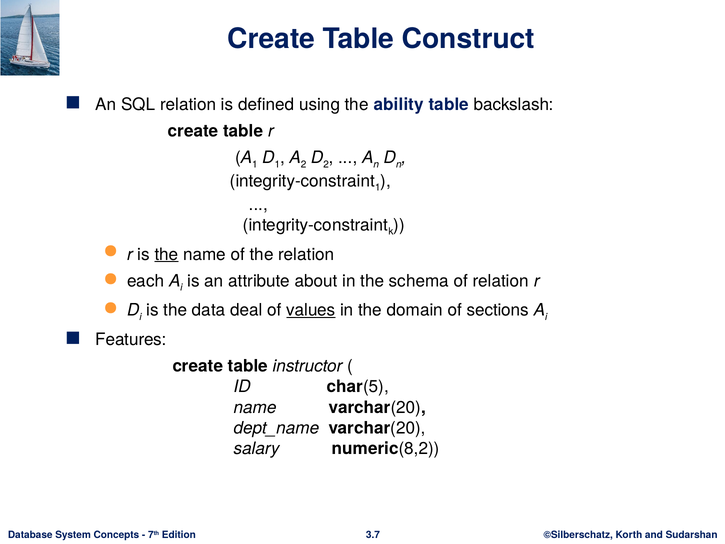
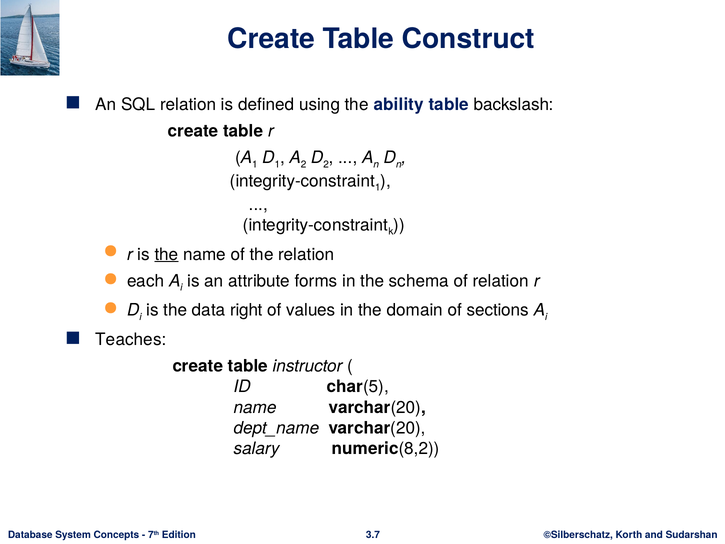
about: about -> forms
deal: deal -> right
values underline: present -> none
Features: Features -> Teaches
